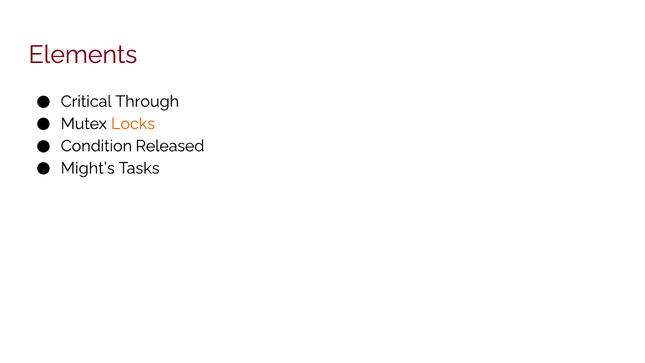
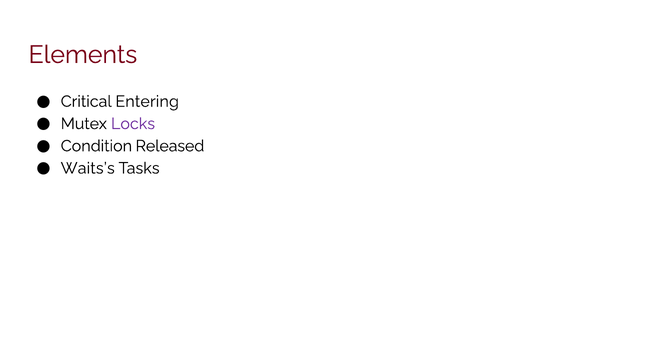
Through: Through -> Entering
Locks colour: orange -> purple
Might’s: Might’s -> Waits’s
